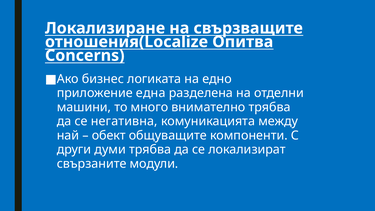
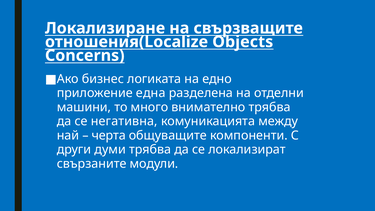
Опитва: Опитва -> Objects
обект: обект -> черта
